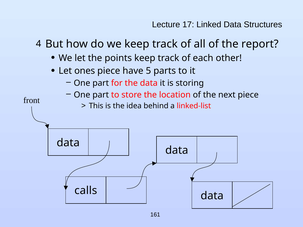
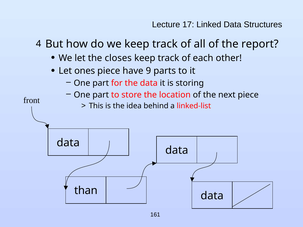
points: points -> closes
5: 5 -> 9
calls: calls -> than
